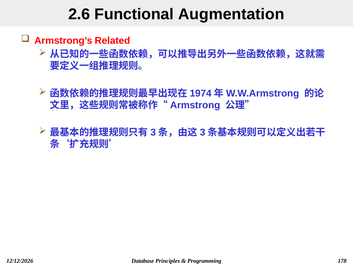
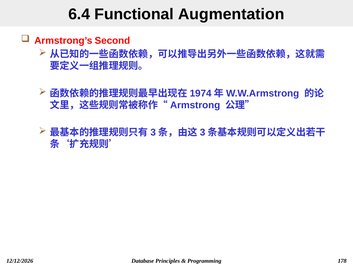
2.6: 2.6 -> 6.4
Related: Related -> Second
